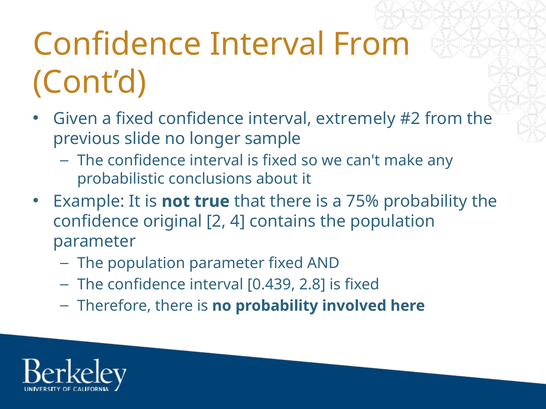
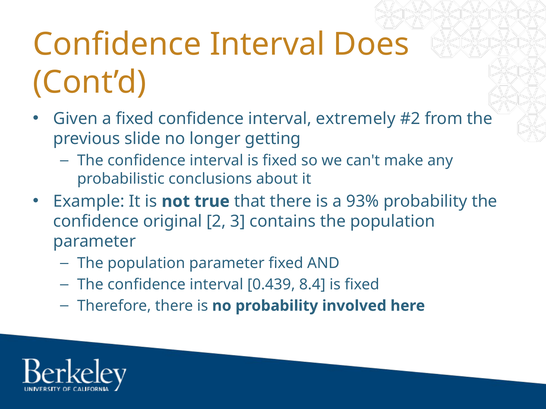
Interval From: From -> Does
sample: sample -> getting
75%: 75% -> 93%
4: 4 -> 3
2.8: 2.8 -> 8.4
